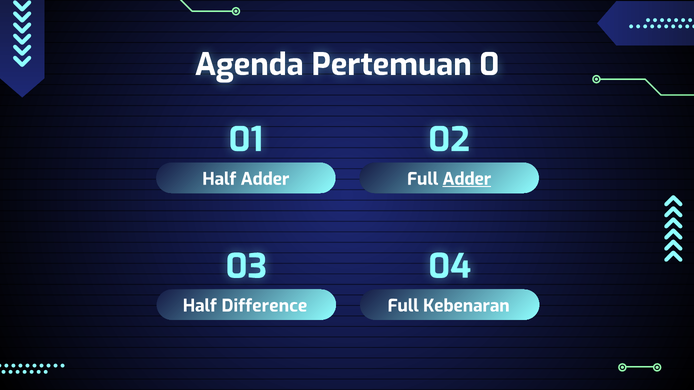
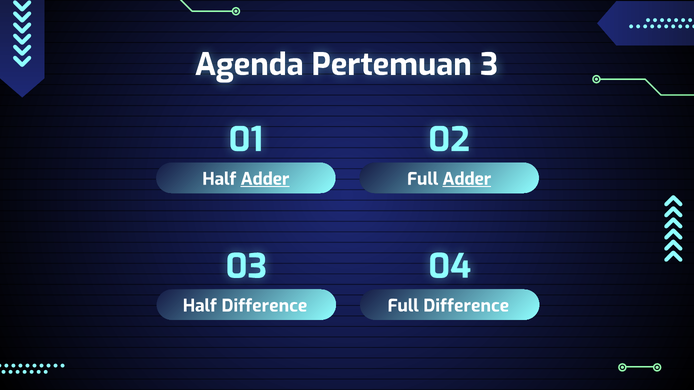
0: 0 -> 3
Adder at (265, 179) underline: none -> present
Full Kebenaran: Kebenaran -> Difference
